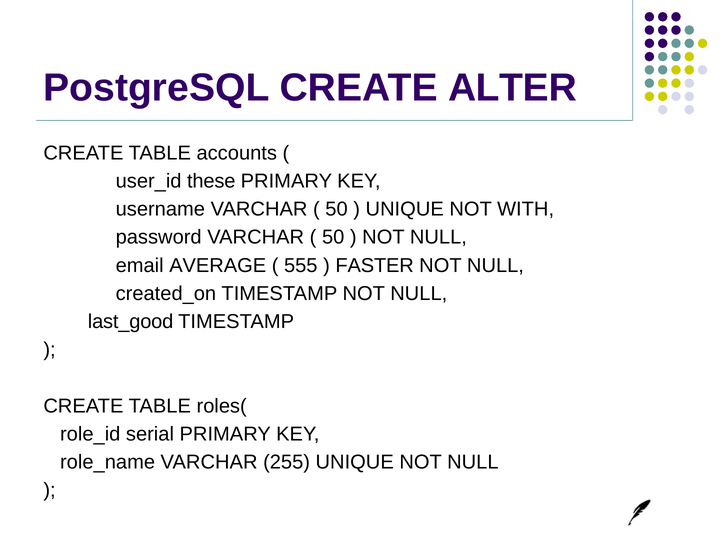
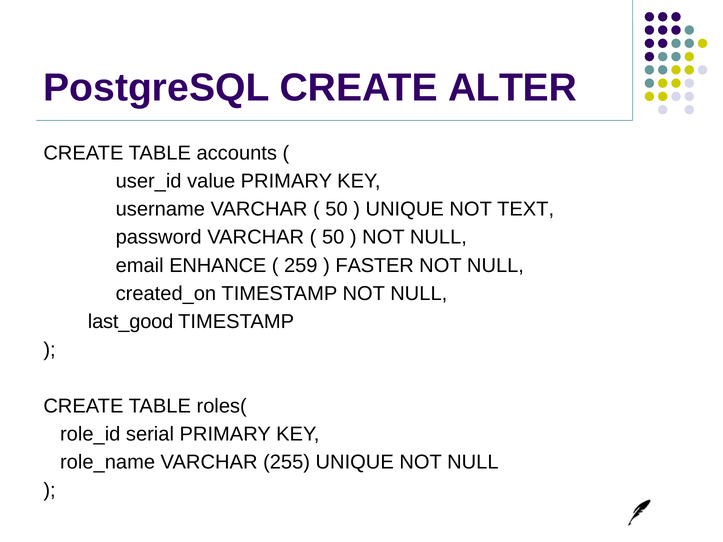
these: these -> value
WITH: WITH -> TEXT
AVERAGE: AVERAGE -> ENHANCE
555: 555 -> 259
